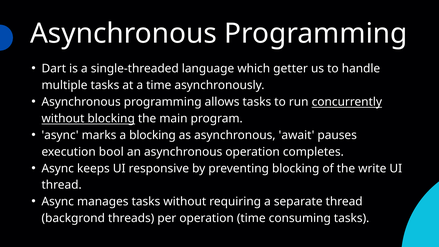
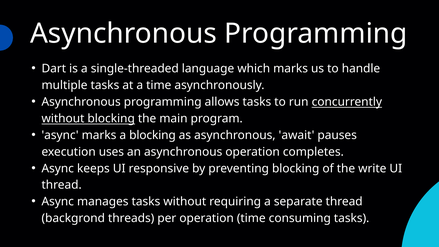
which getter: getter -> marks
bool: bool -> uses
